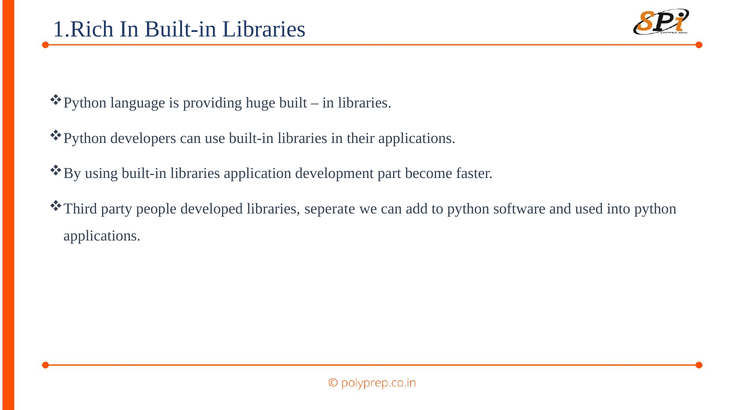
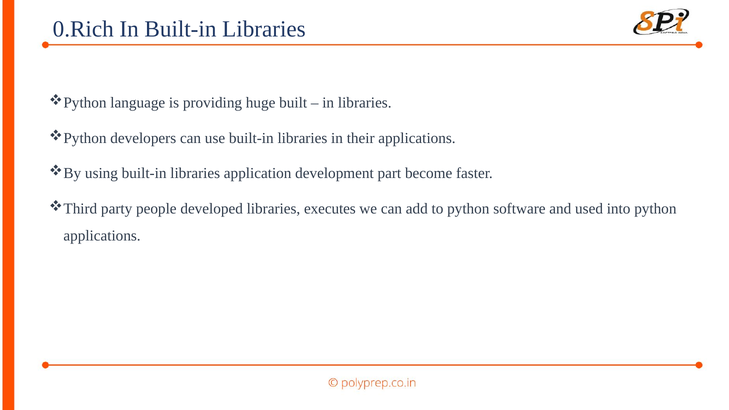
1.Rich: 1.Rich -> 0.Rich
seperate: seperate -> executes
